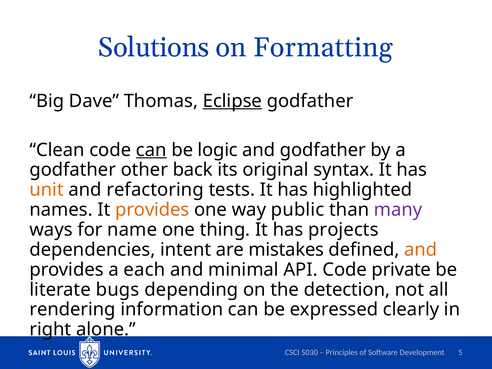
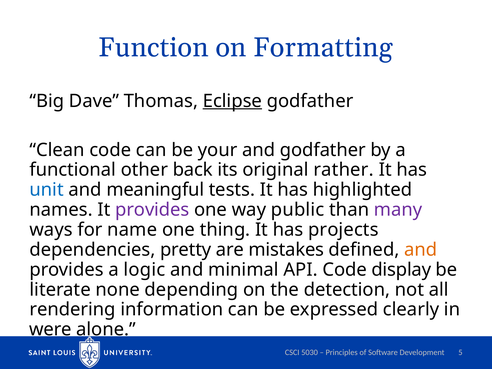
Solutions: Solutions -> Function
can at (151, 150) underline: present -> none
logic: logic -> your
godfather at (73, 170): godfather -> functional
syntax: syntax -> rather
unit colour: orange -> blue
refactoring: refactoring -> meaningful
provides at (152, 210) colour: orange -> purple
intent: intent -> pretty
each: each -> logic
private: private -> display
bugs: bugs -> none
right: right -> were
